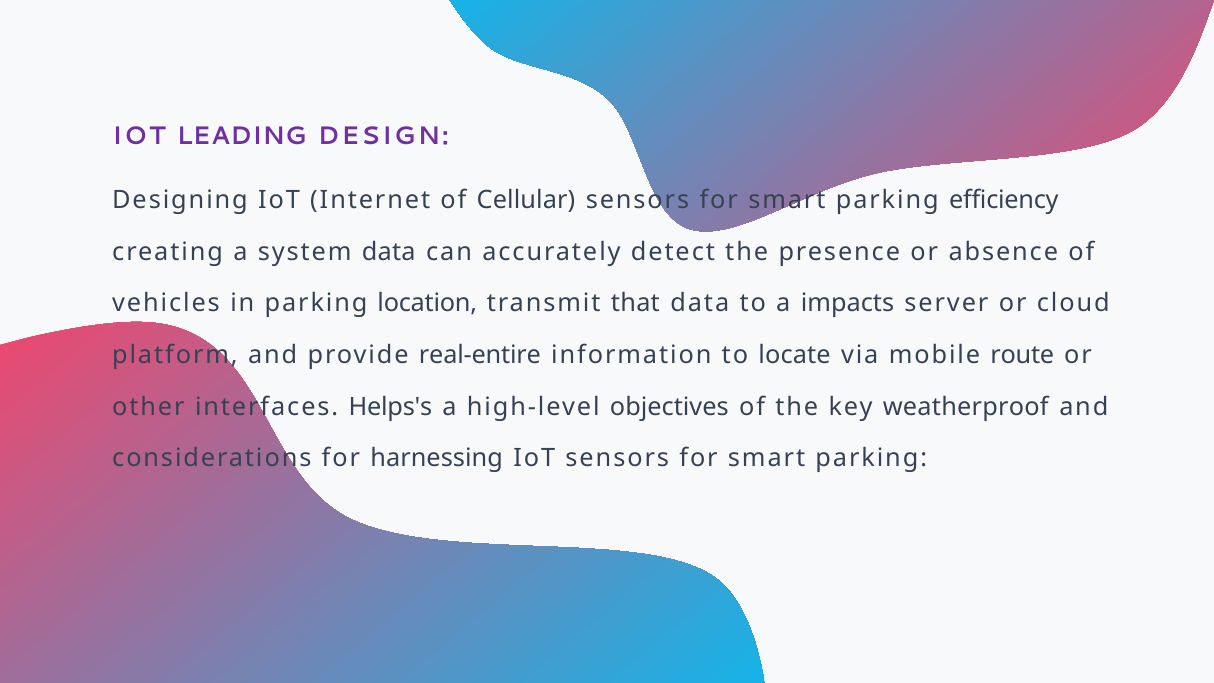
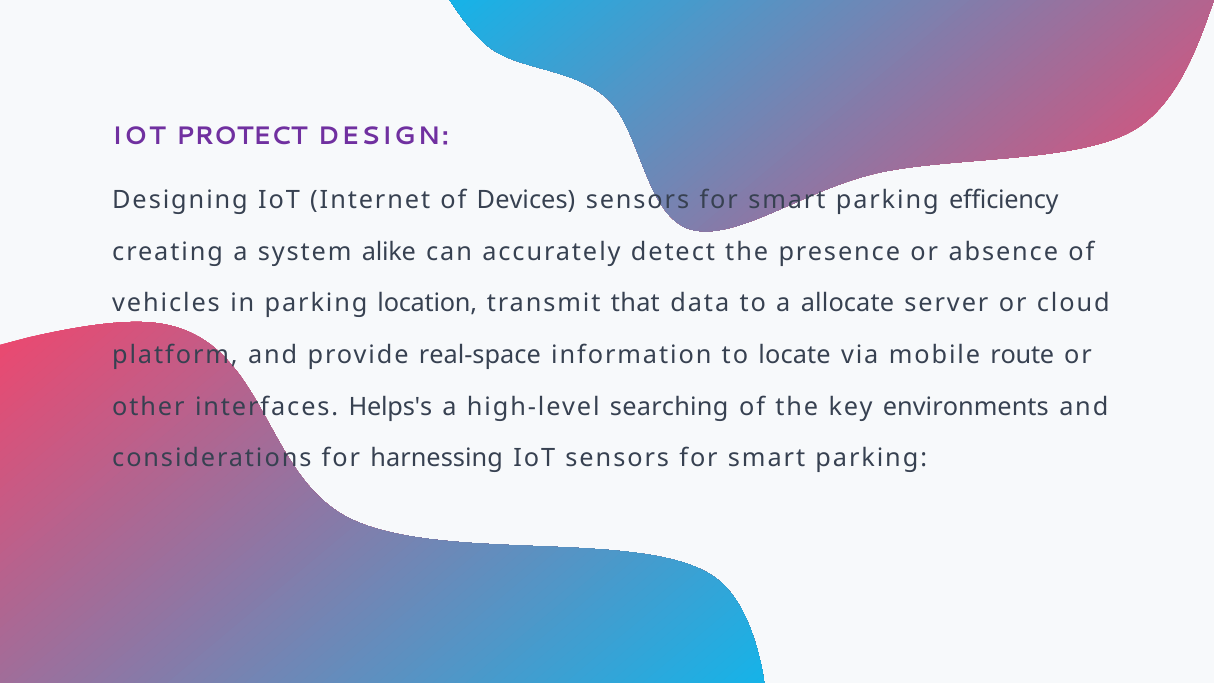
LEADING: LEADING -> PROTECT
Cellular: Cellular -> Devices
system data: data -> alike
impacts: impacts -> allocate
real-entire: real-entire -> real-space
objectives: objectives -> searching
weatherproof: weatherproof -> environments
